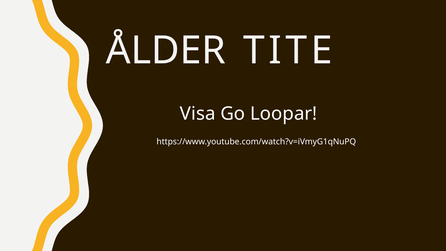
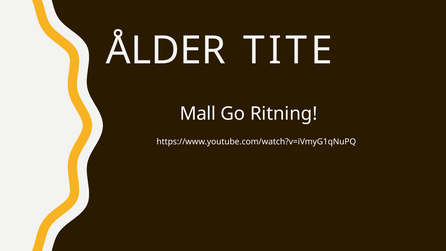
Visa: Visa -> Mall
Loopar: Loopar -> Ritning
